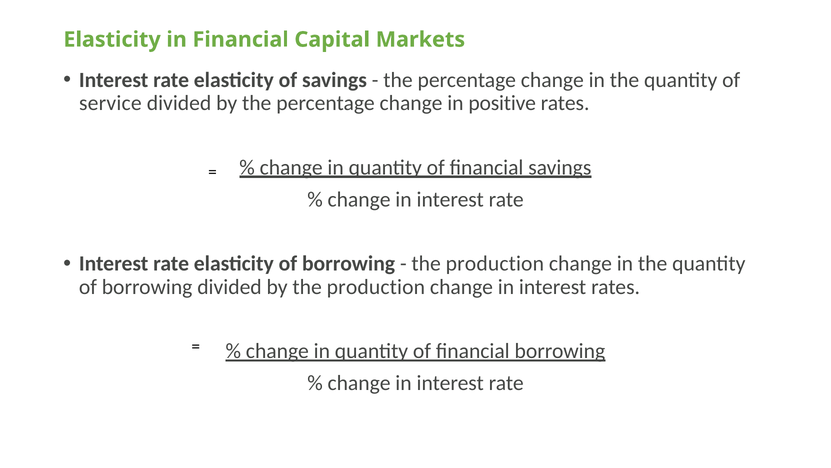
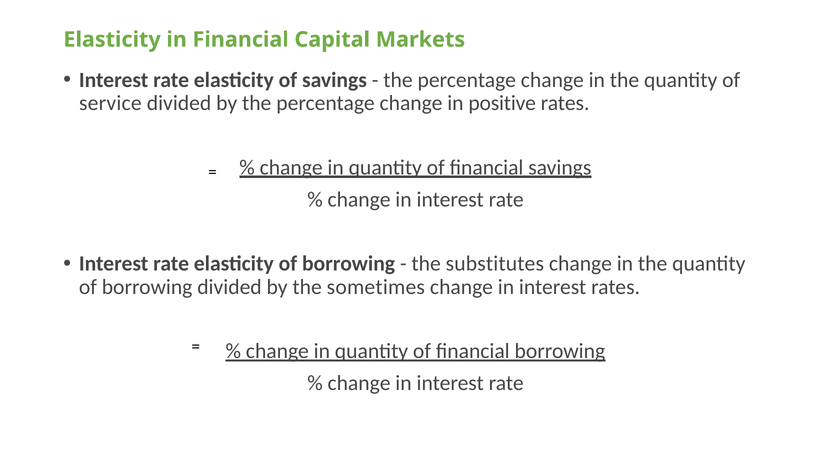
production at (495, 263): production -> substitutes
by the production: production -> sometimes
